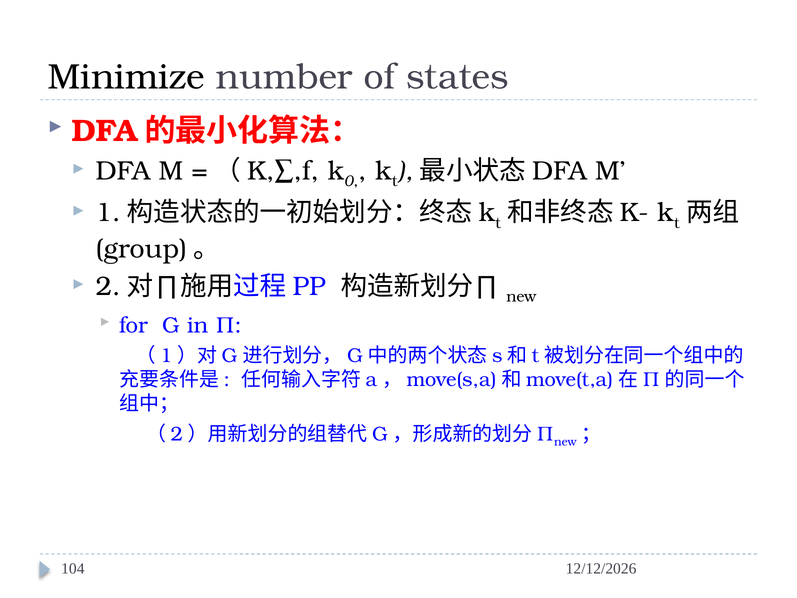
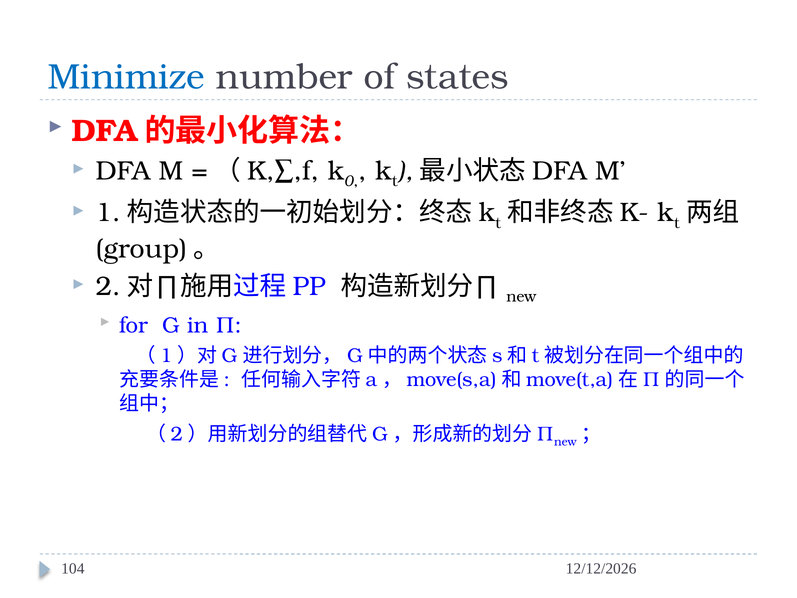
Minimize colour: black -> blue
